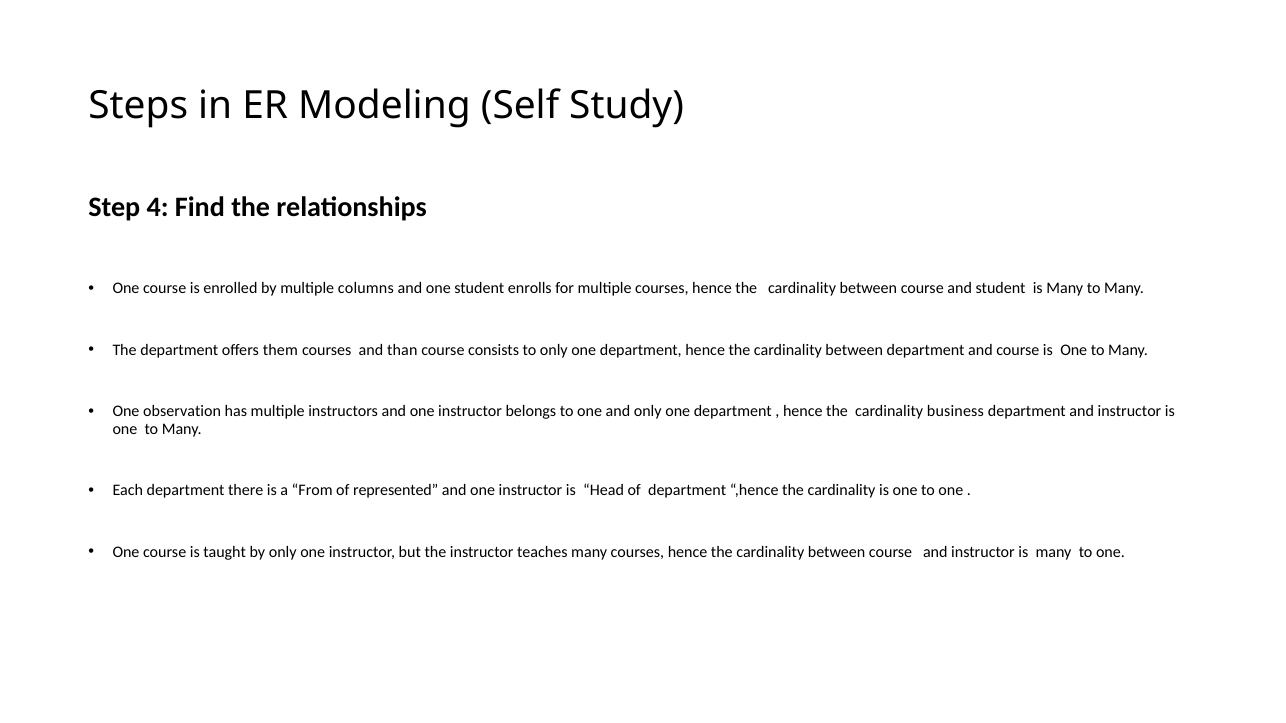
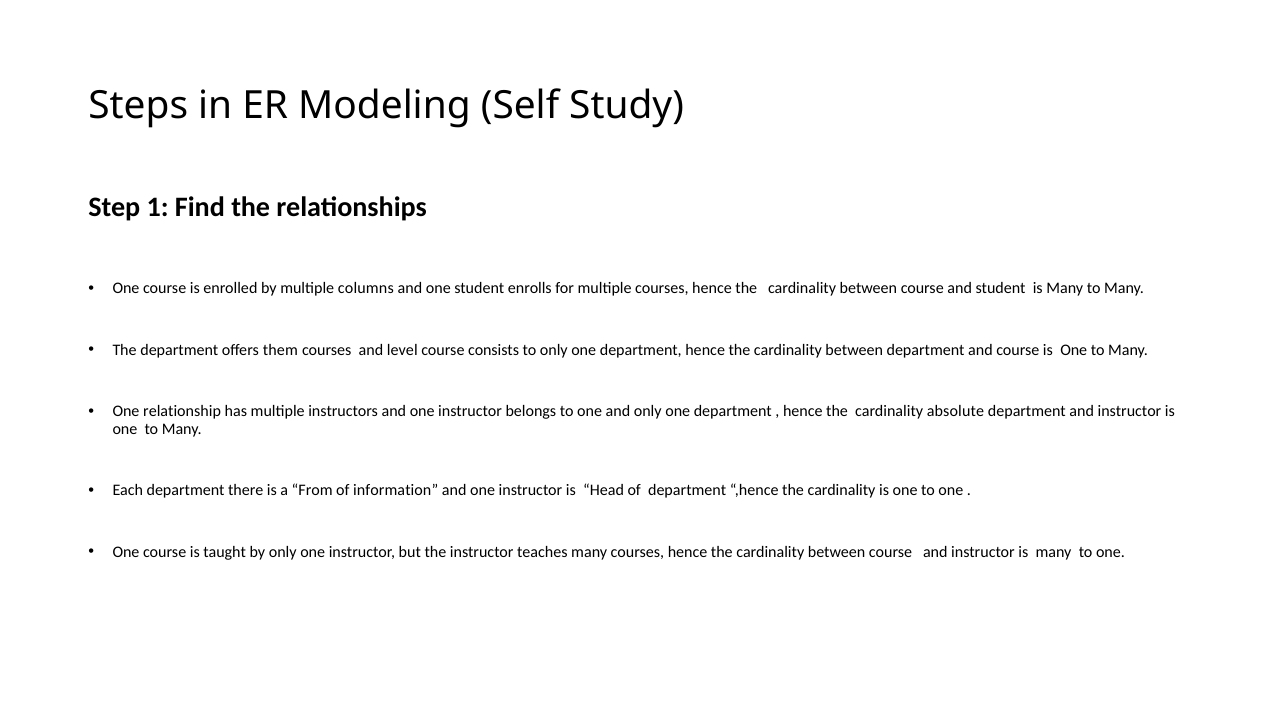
4: 4 -> 1
than: than -> level
observation: observation -> relationship
business: business -> absolute
represented: represented -> information
